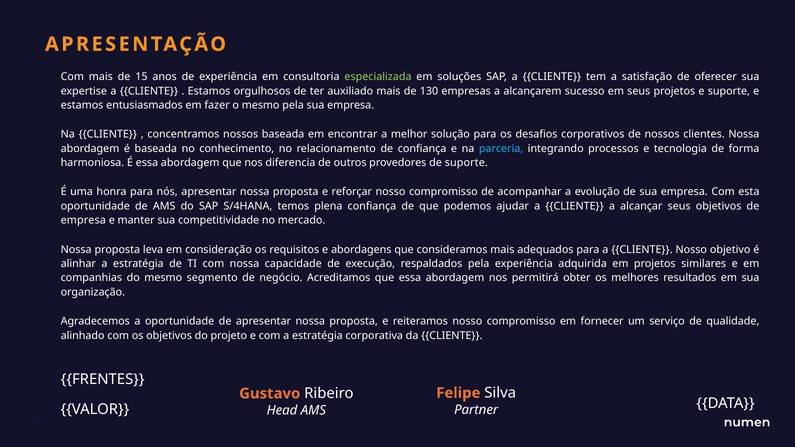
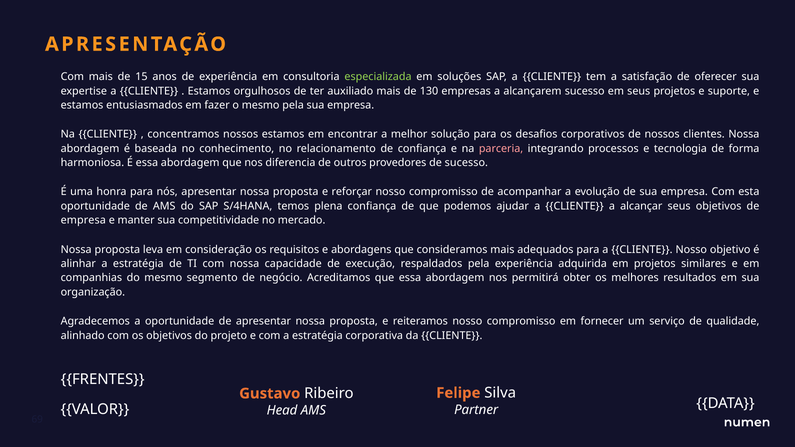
nossos baseada: baseada -> estamos
parceria colour: light blue -> pink
de suporte: suporte -> sucesso
